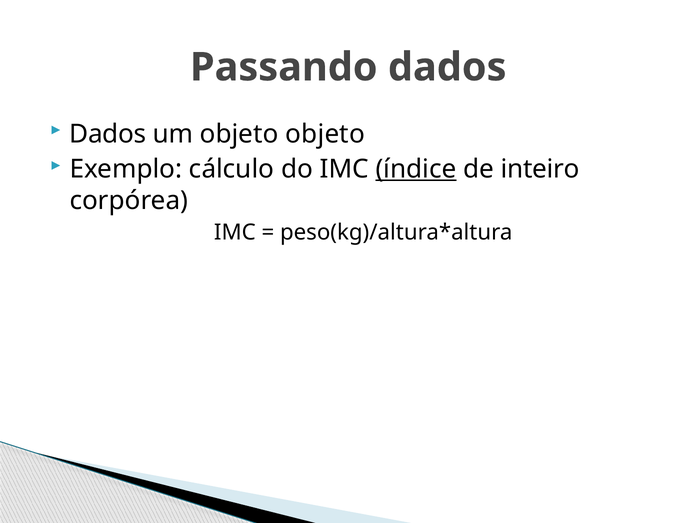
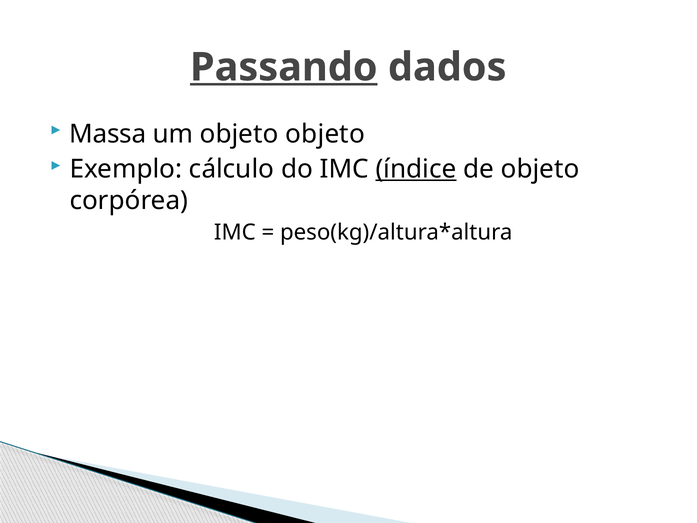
Passando underline: none -> present
Dados at (108, 134): Dados -> Massa
de inteiro: inteiro -> objeto
